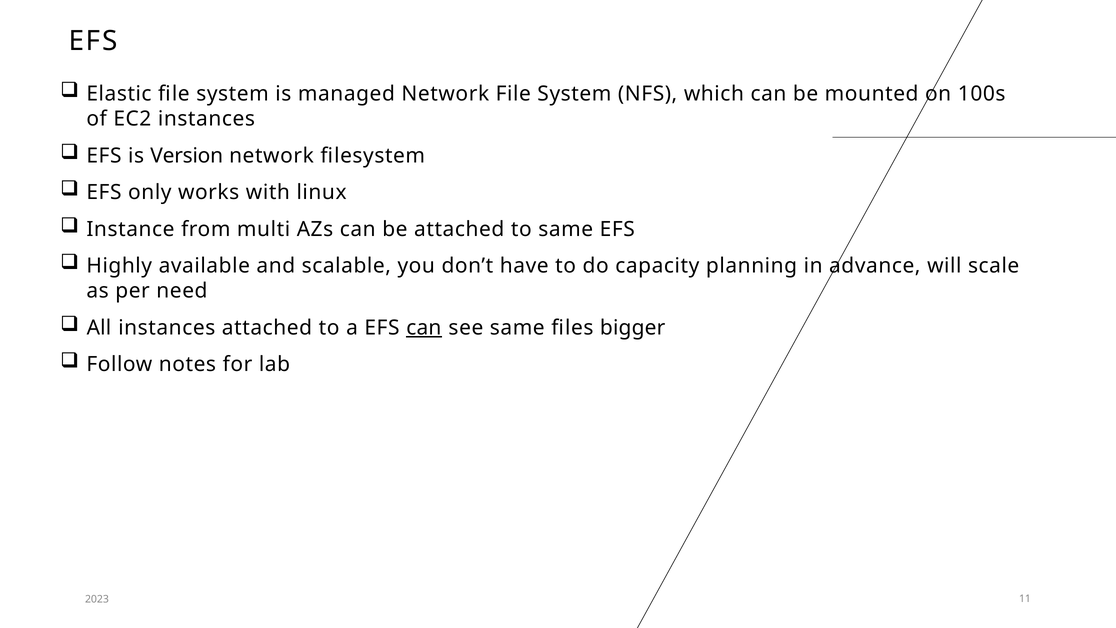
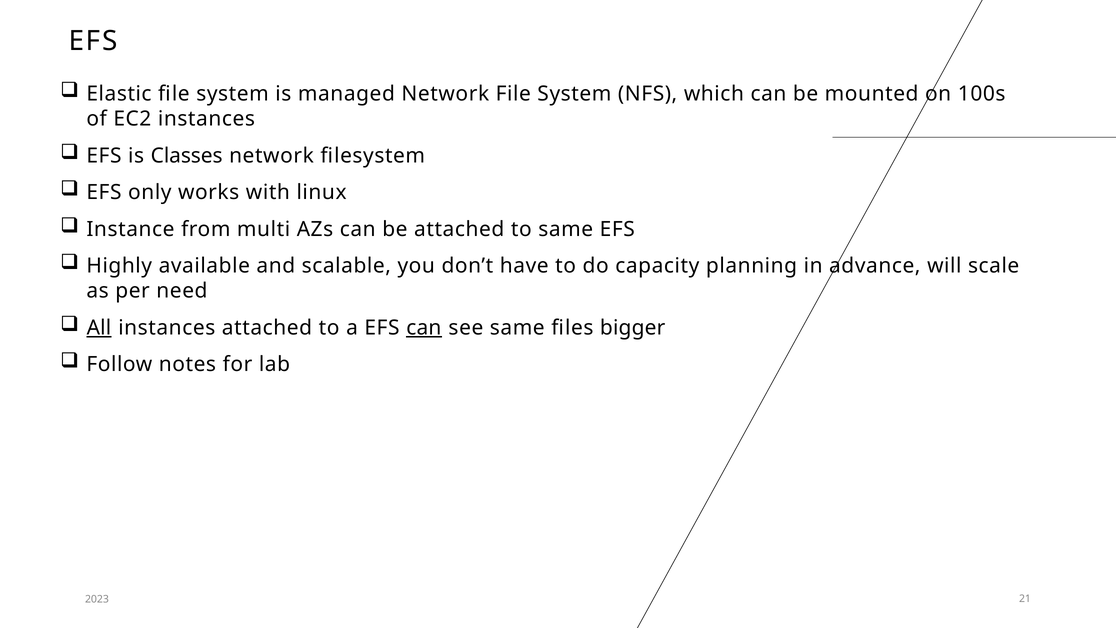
Version: Version -> Classes
All underline: none -> present
11: 11 -> 21
